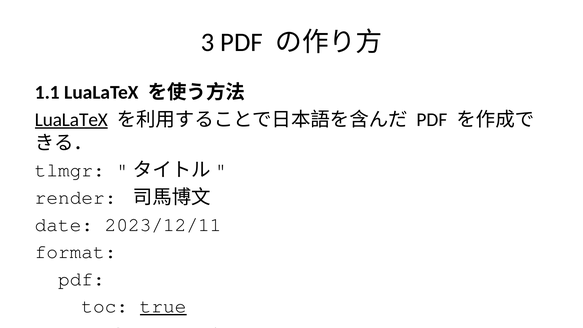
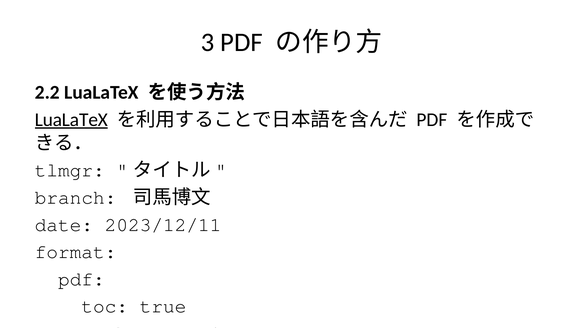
1.1: 1.1 -> 2.2
render at (76, 197): render -> branch
true at (163, 306) underline: present -> none
